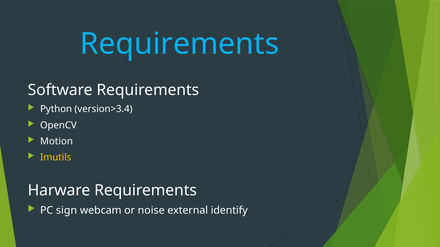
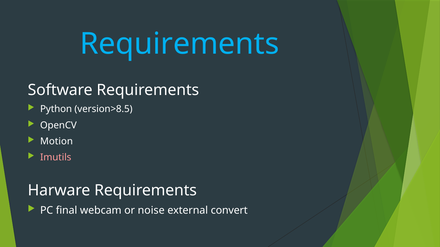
version>3.4: version>3.4 -> version>8.5
Imutils colour: yellow -> pink
sign: sign -> final
identify: identify -> convert
